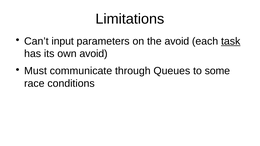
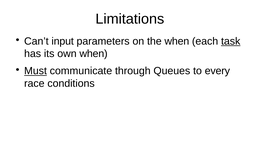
the avoid: avoid -> when
own avoid: avoid -> when
Must underline: none -> present
some: some -> every
